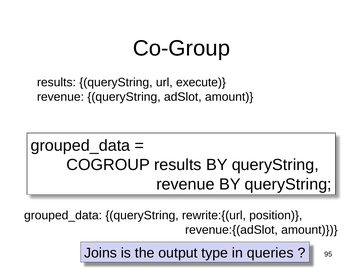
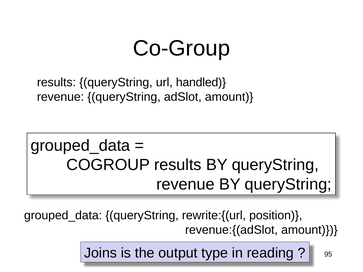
execute: execute -> handled
queries: queries -> reading
